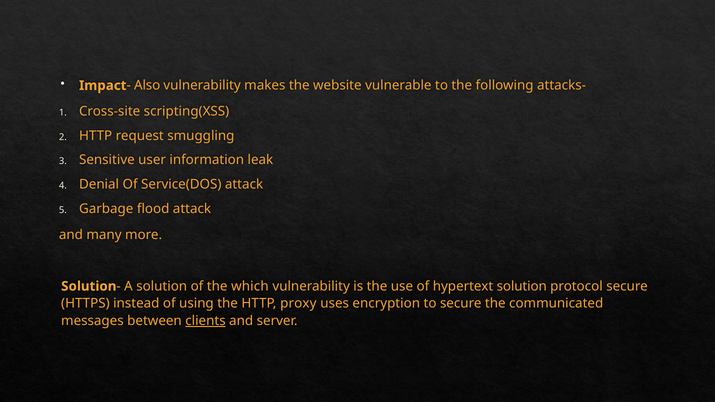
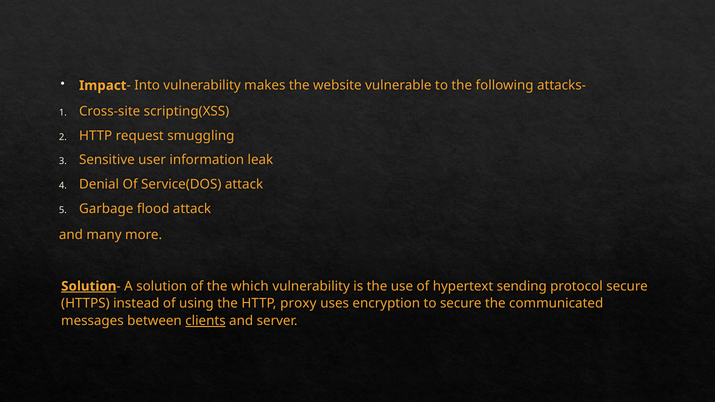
Also: Also -> Into
Solution at (89, 286) underline: none -> present
hypertext solution: solution -> sending
